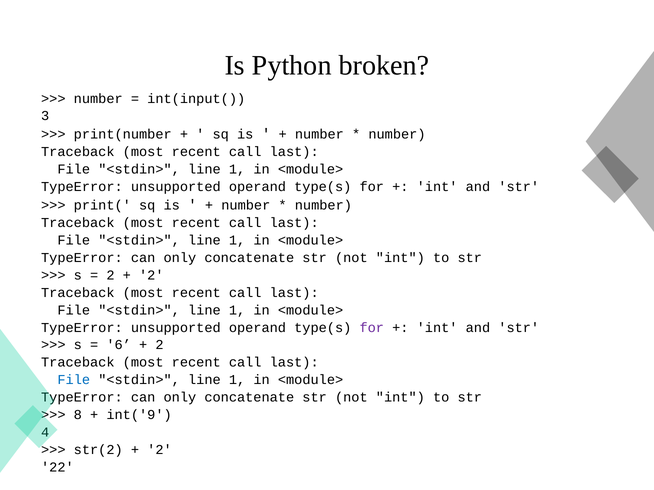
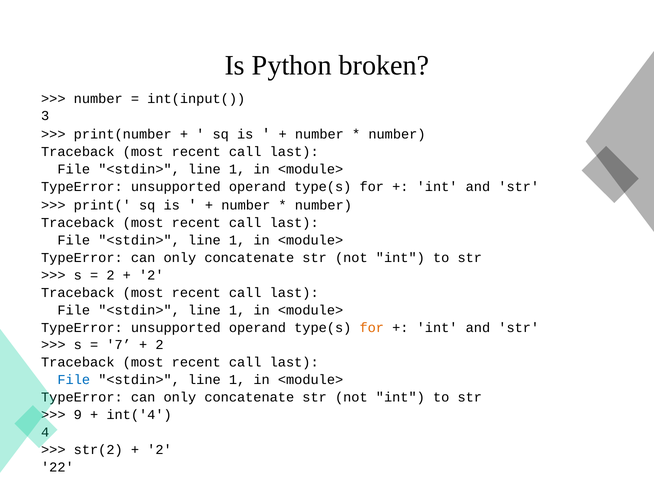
for at (372, 328) colour: purple -> orange
6: 6 -> 7
8: 8 -> 9
int('9: int('9 -> int('4
